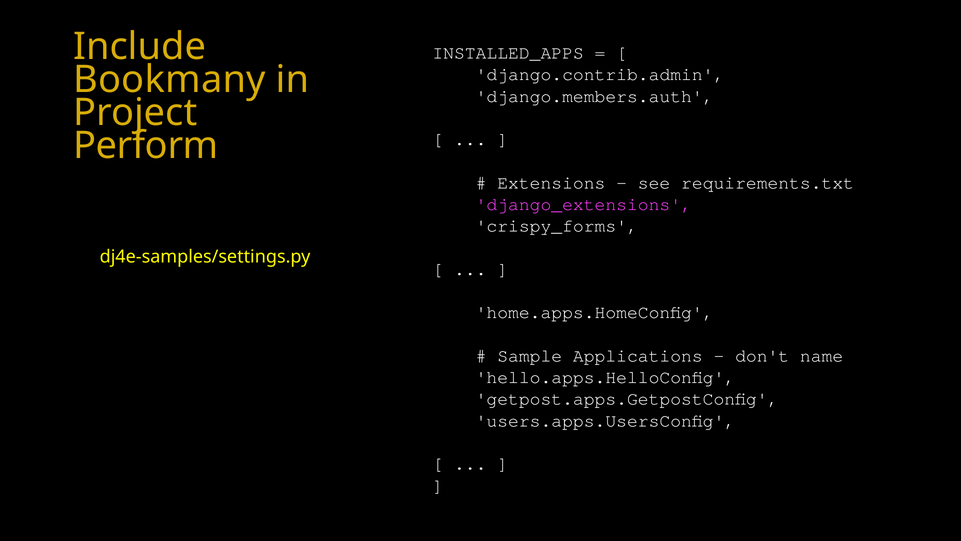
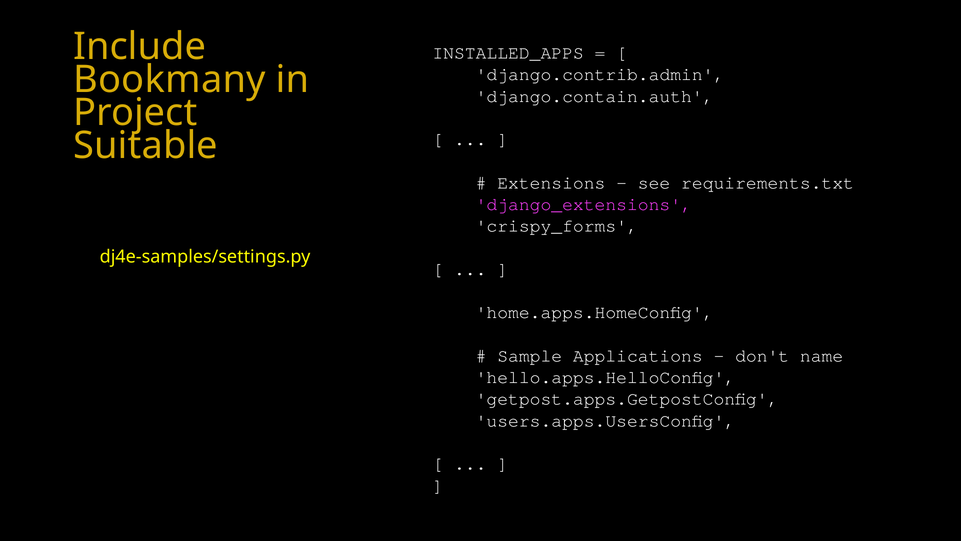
django.members.auth: django.members.auth -> django.contain.auth
Perform: Perform -> Suitable
